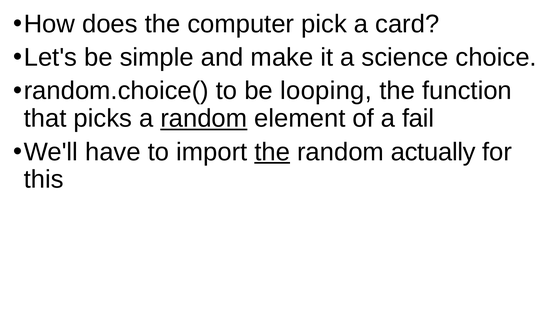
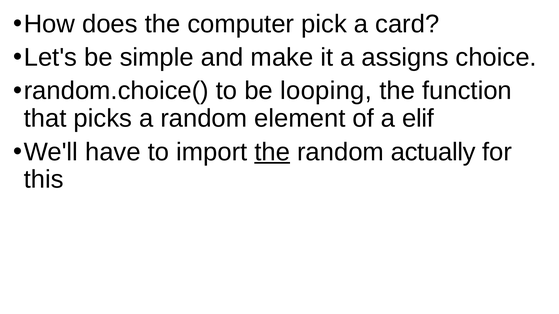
science: science -> assigns
random at (204, 119) underline: present -> none
fail: fail -> elif
